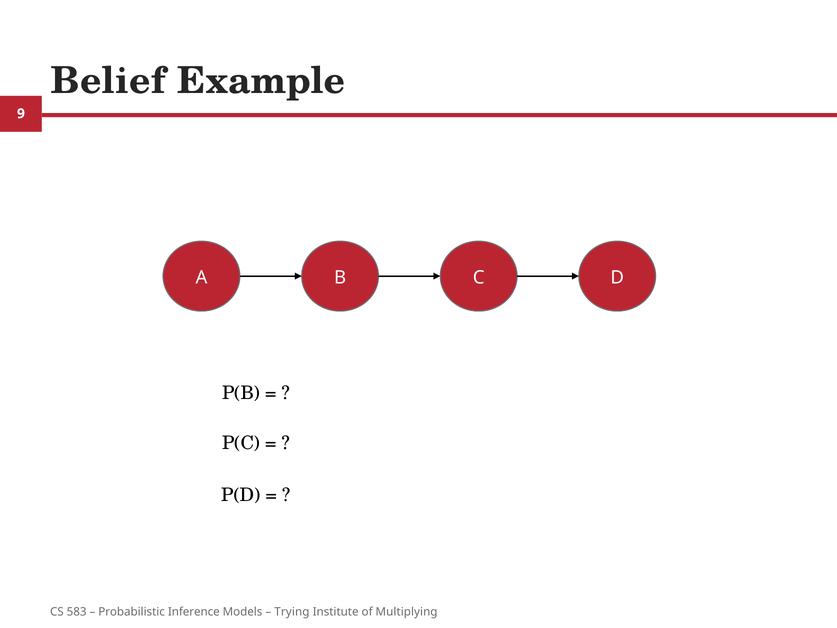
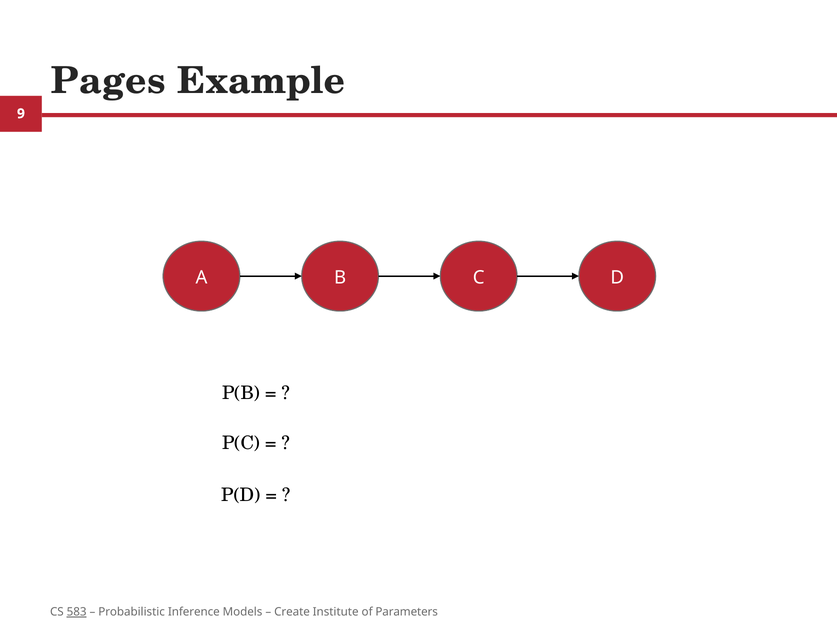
Belief: Belief -> Pages
583 underline: none -> present
Trying: Trying -> Create
Multiplying: Multiplying -> Parameters
